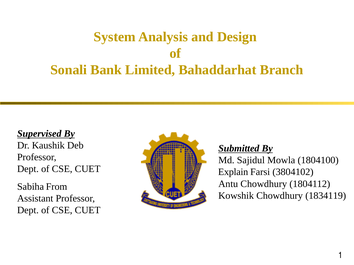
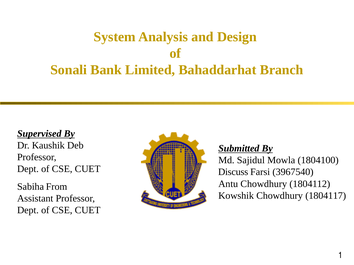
Explain: Explain -> Discuss
3804102: 3804102 -> 3967540
1834119: 1834119 -> 1804117
